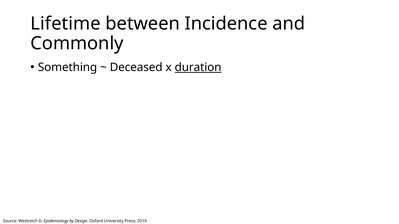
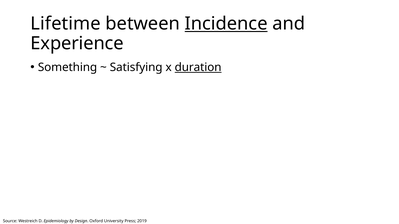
Incidence underline: none -> present
Commonly: Commonly -> Experience
Deceased: Deceased -> Satisfying
